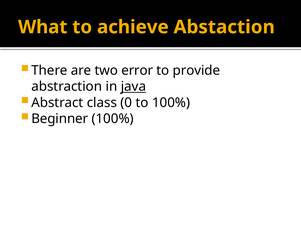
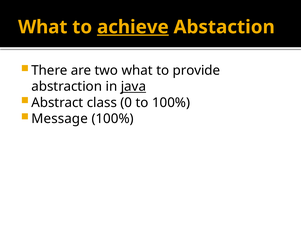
achieve underline: none -> present
two error: error -> what
Beginner: Beginner -> Message
